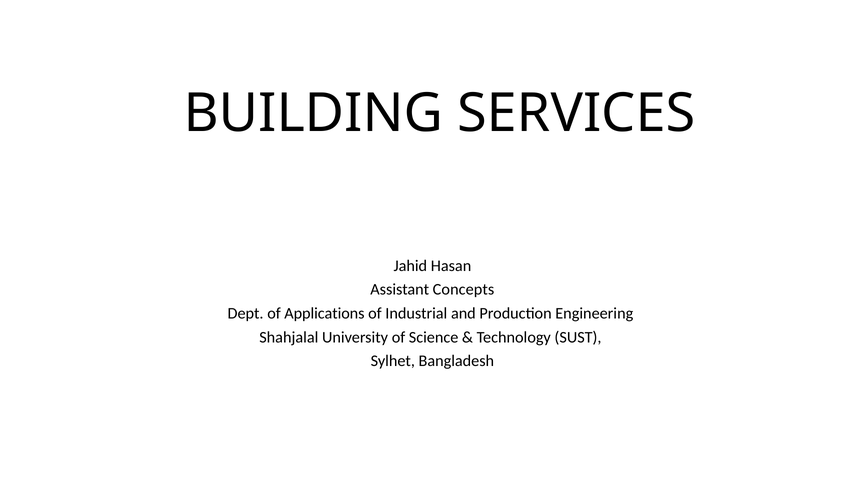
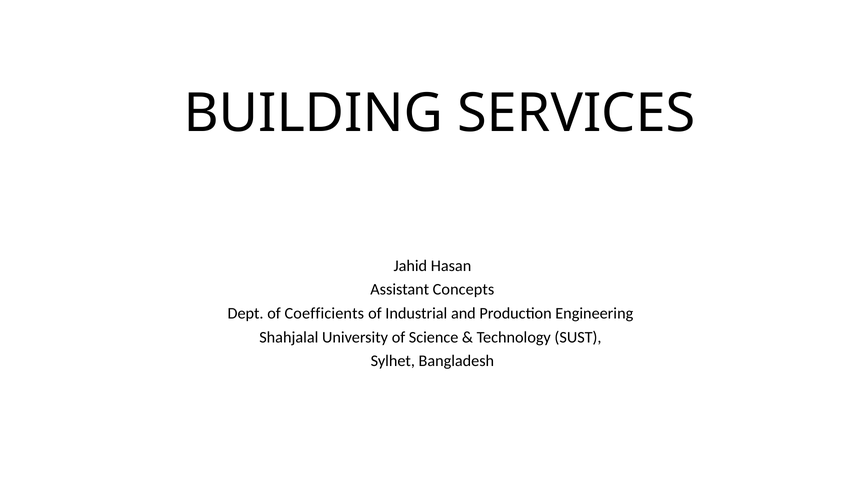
Applications: Applications -> Coefficients
